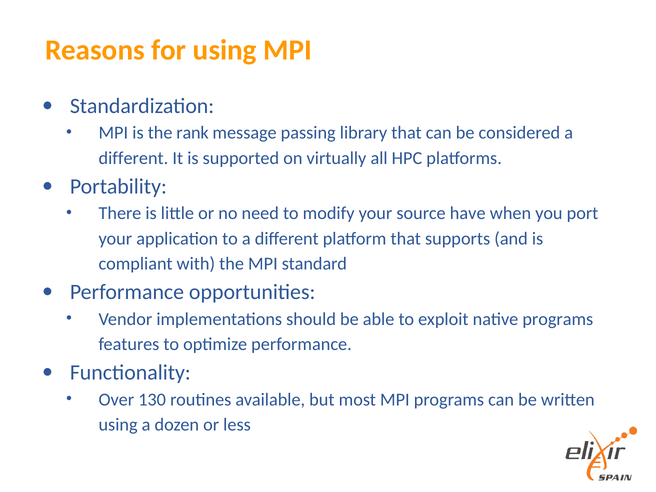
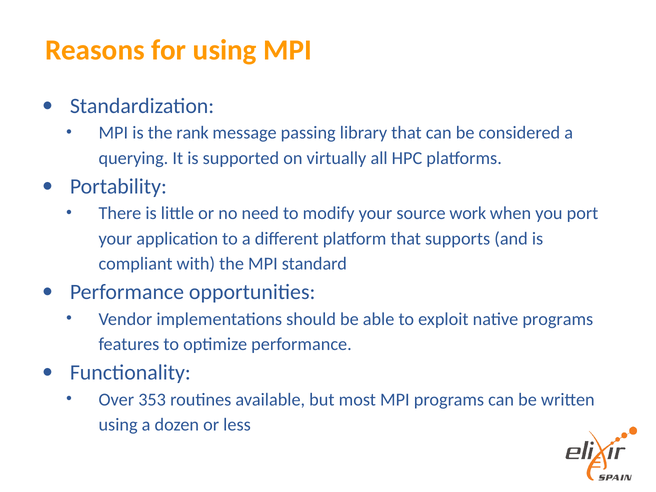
different at (133, 158): different -> querying
have: have -> work
130: 130 -> 353
